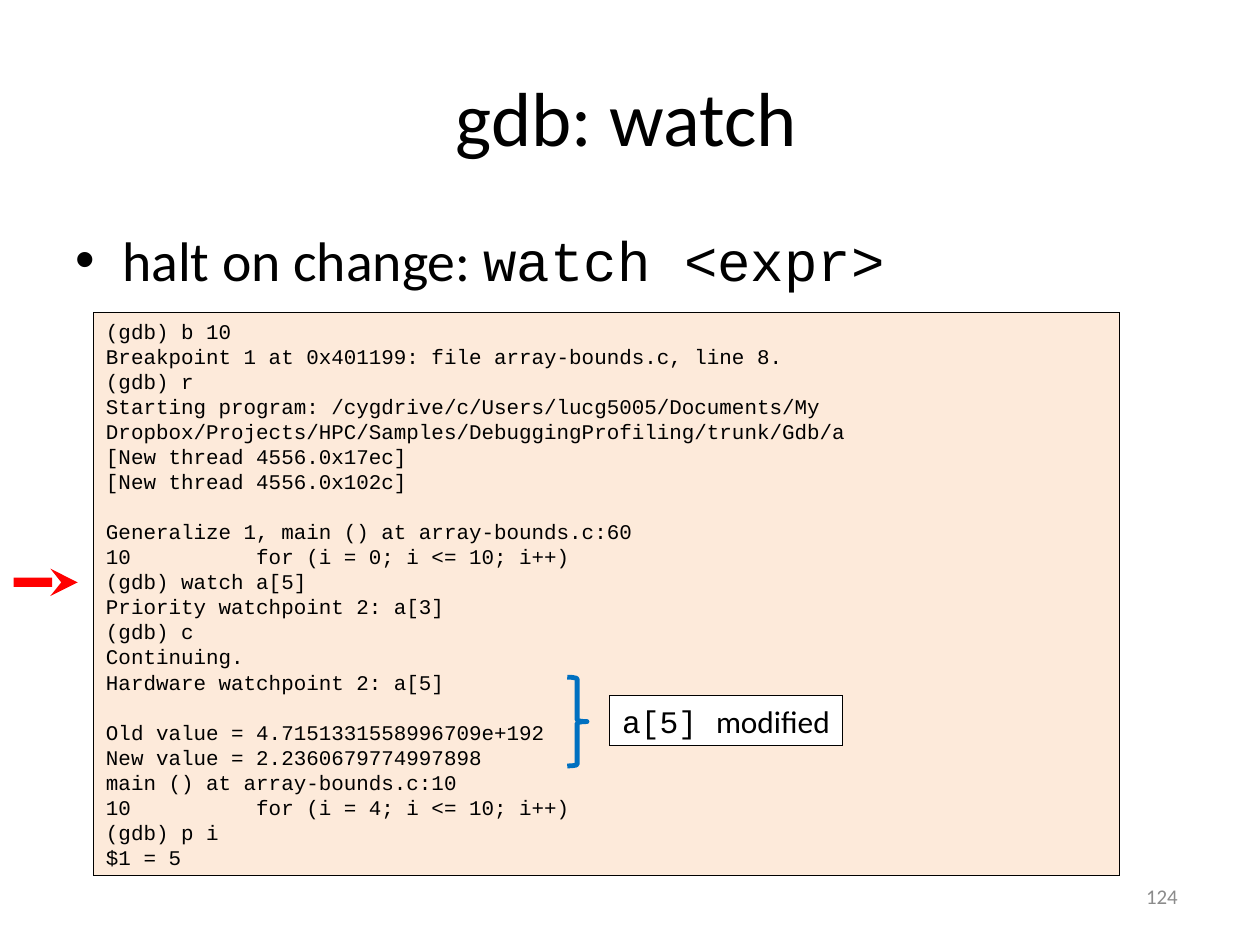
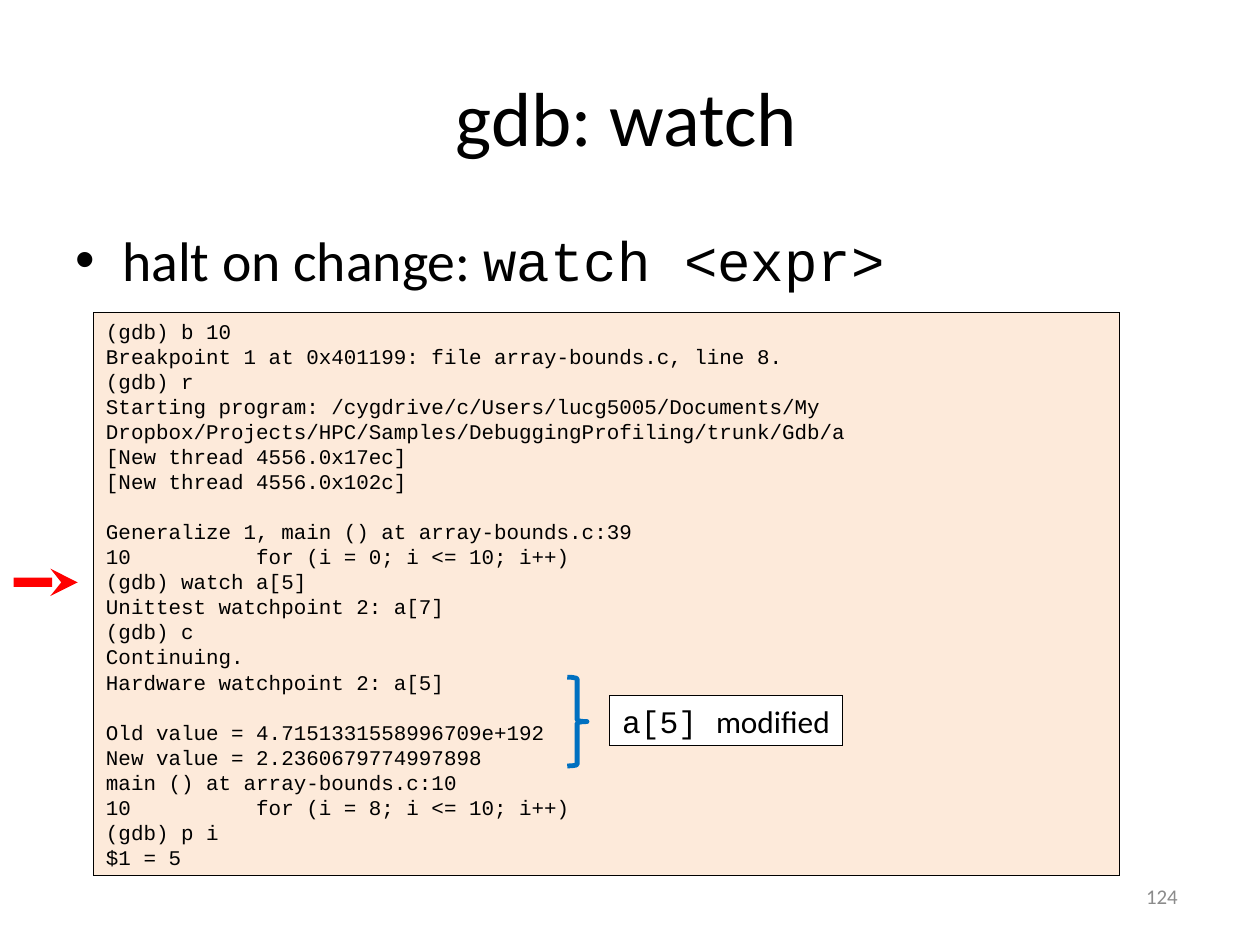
array-bounds.c:60: array-bounds.c:60 -> array-bounds.c:39
Priority: Priority -> Unittest
a[3: a[3 -> a[7
4 at (381, 808): 4 -> 8
